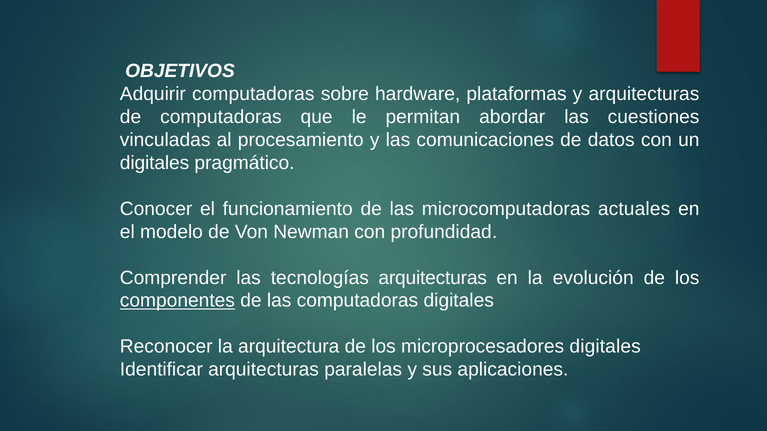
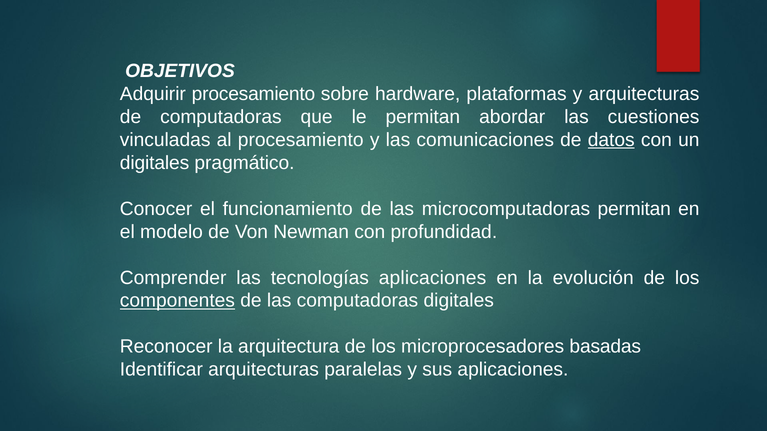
Adquirir computadoras: computadoras -> procesamiento
datos underline: none -> present
microcomputadoras actuales: actuales -> permitan
tecnologías arquitecturas: arquitecturas -> aplicaciones
microprocesadores digitales: digitales -> basadas
